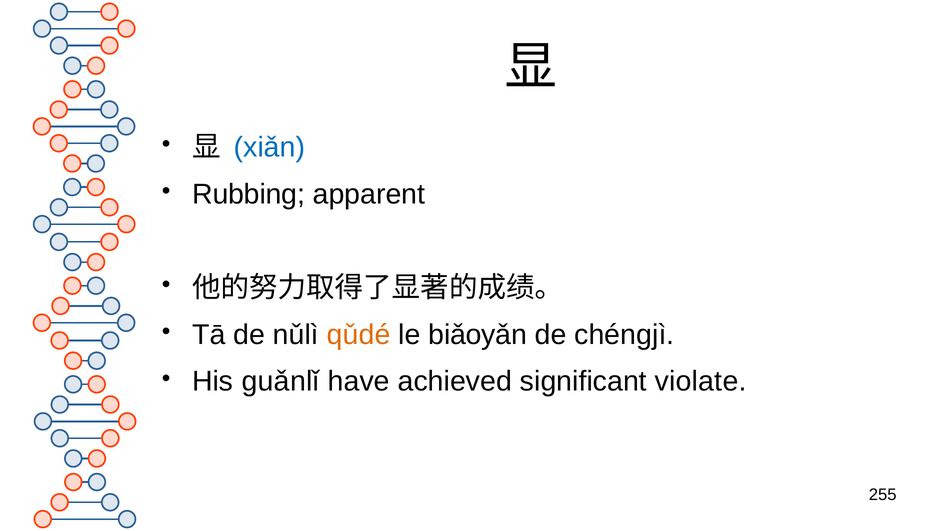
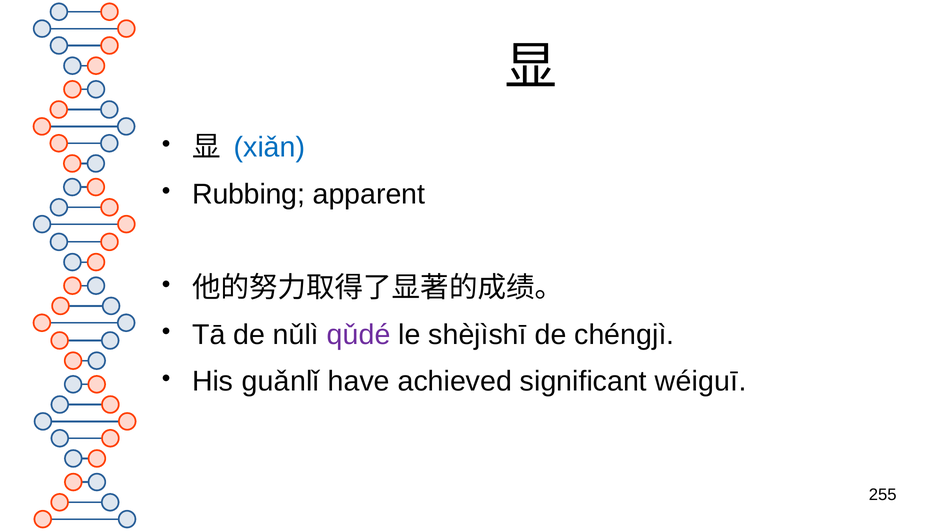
qǔdé colour: orange -> purple
biǎoyǎn: biǎoyǎn -> shèjìshī
violate: violate -> wéiguī
